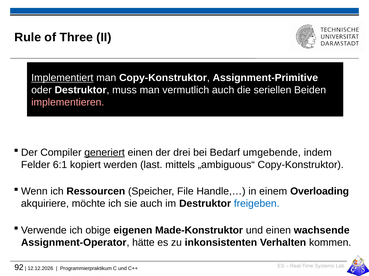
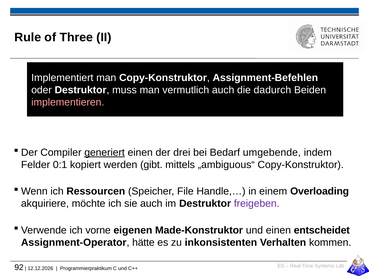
Implementiert underline: present -> none
Assignment-Primitive: Assignment-Primitive -> Assignment-Befehlen
seriellen: seriellen -> dadurch
6:1: 6:1 -> 0:1
last: last -> gibt
freigeben colour: blue -> purple
obige: obige -> vorne
wachsende: wachsende -> entscheidet
